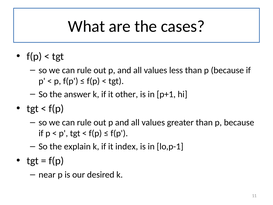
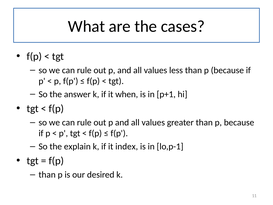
other: other -> when
near at (47, 174): near -> than
